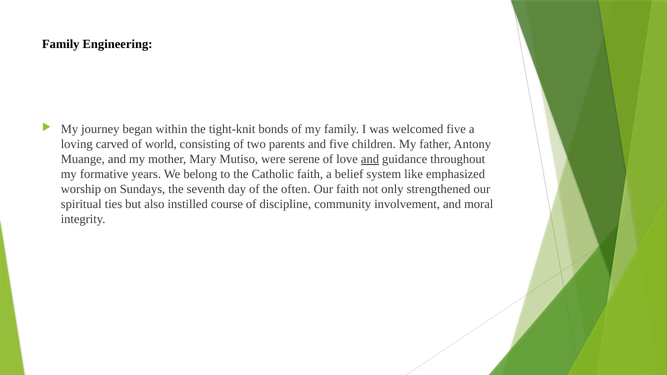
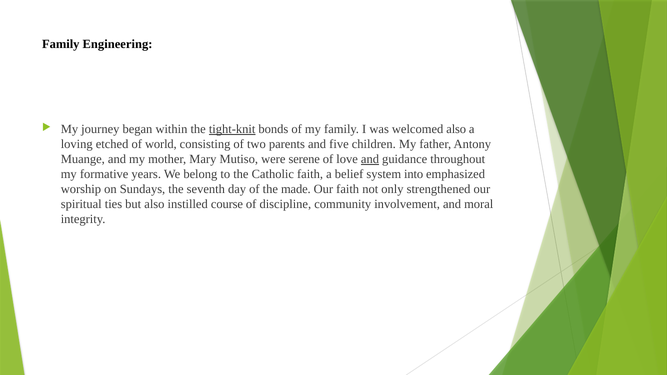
tight-knit underline: none -> present
welcomed five: five -> also
carved: carved -> etched
like: like -> into
often: often -> made
